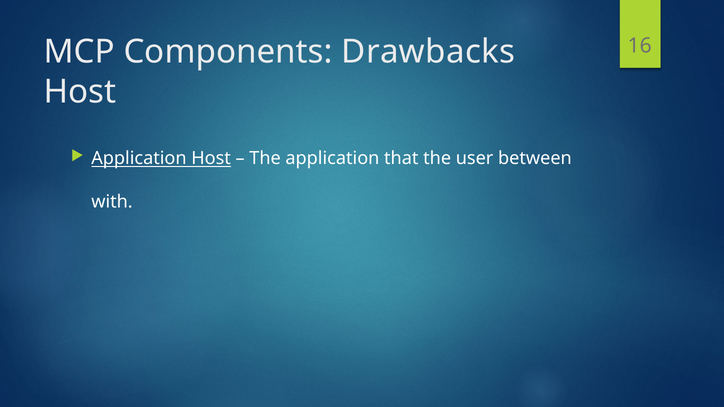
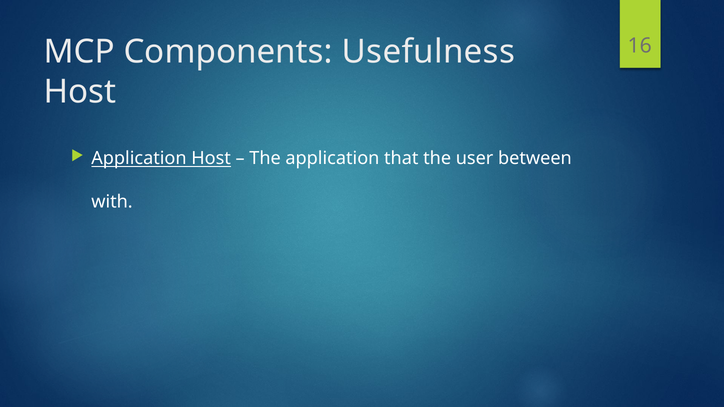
Drawbacks: Drawbacks -> Usefulness
